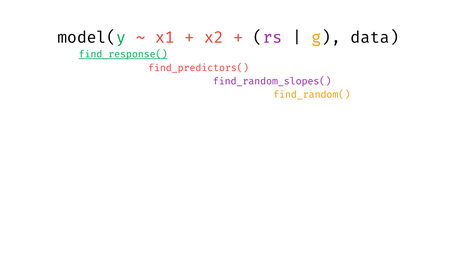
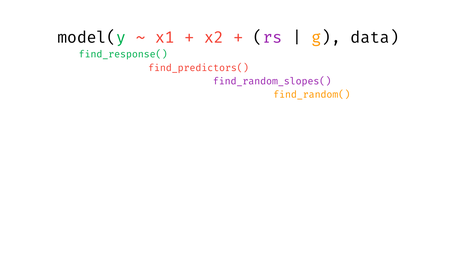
find_response( underline: present -> none
